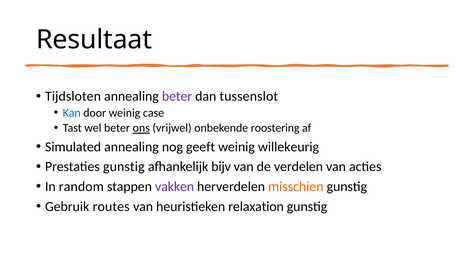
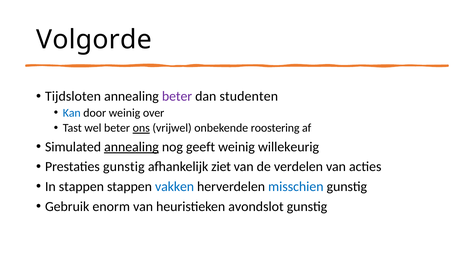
Resultaat: Resultaat -> Volgorde
tussenslot: tussenslot -> studenten
case: case -> over
annealing at (131, 147) underline: none -> present
bijv: bijv -> ziet
In random: random -> stappen
vakken colour: purple -> blue
misschien colour: orange -> blue
routes: routes -> enorm
relaxation: relaxation -> avondslot
